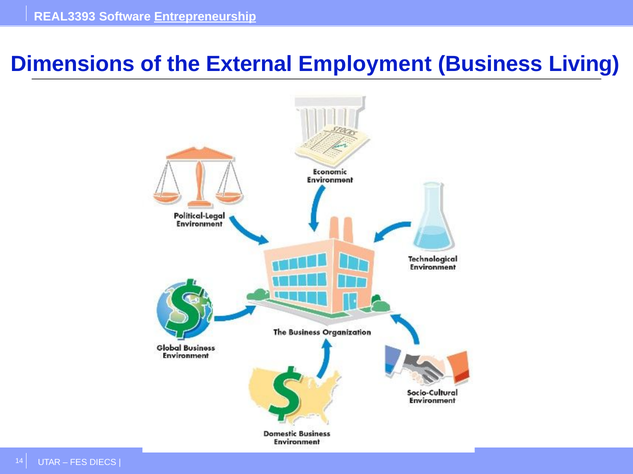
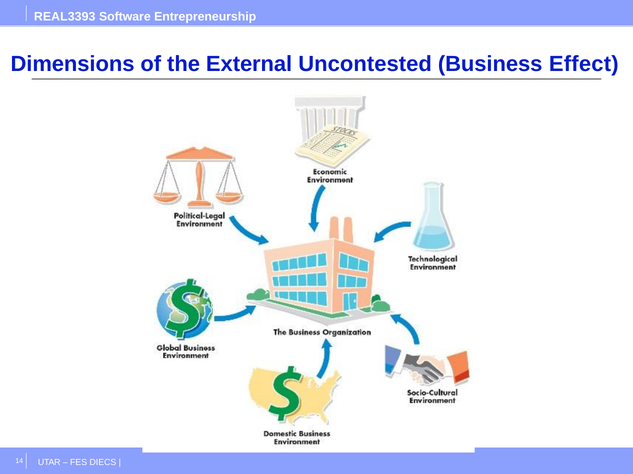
Entrepreneurship underline: present -> none
Employment: Employment -> Uncontested
Living: Living -> Effect
